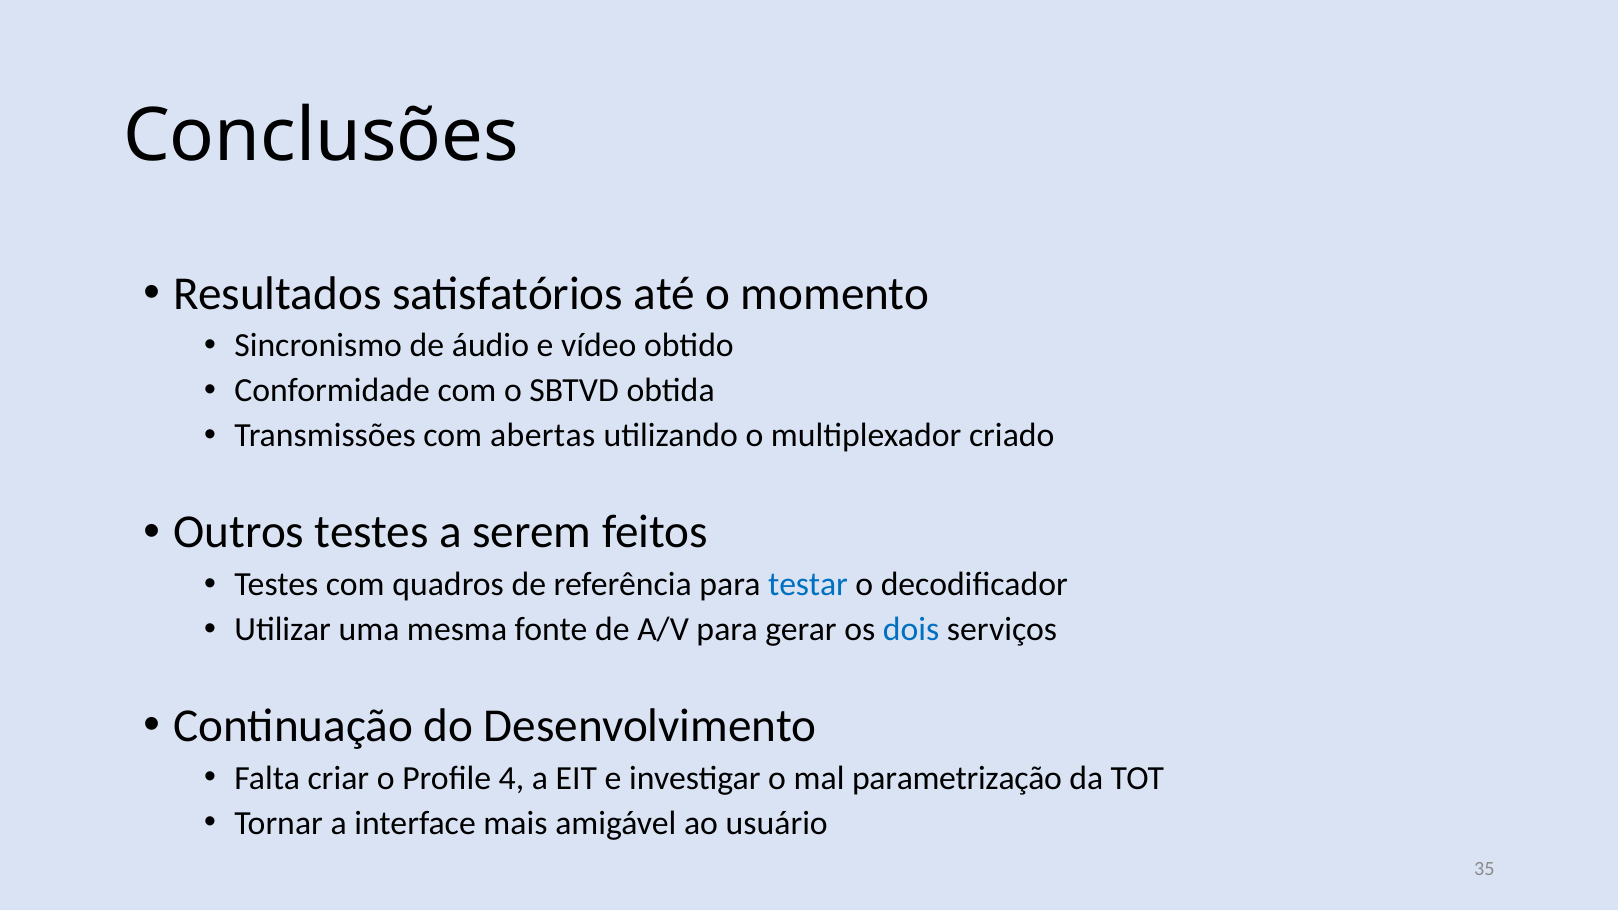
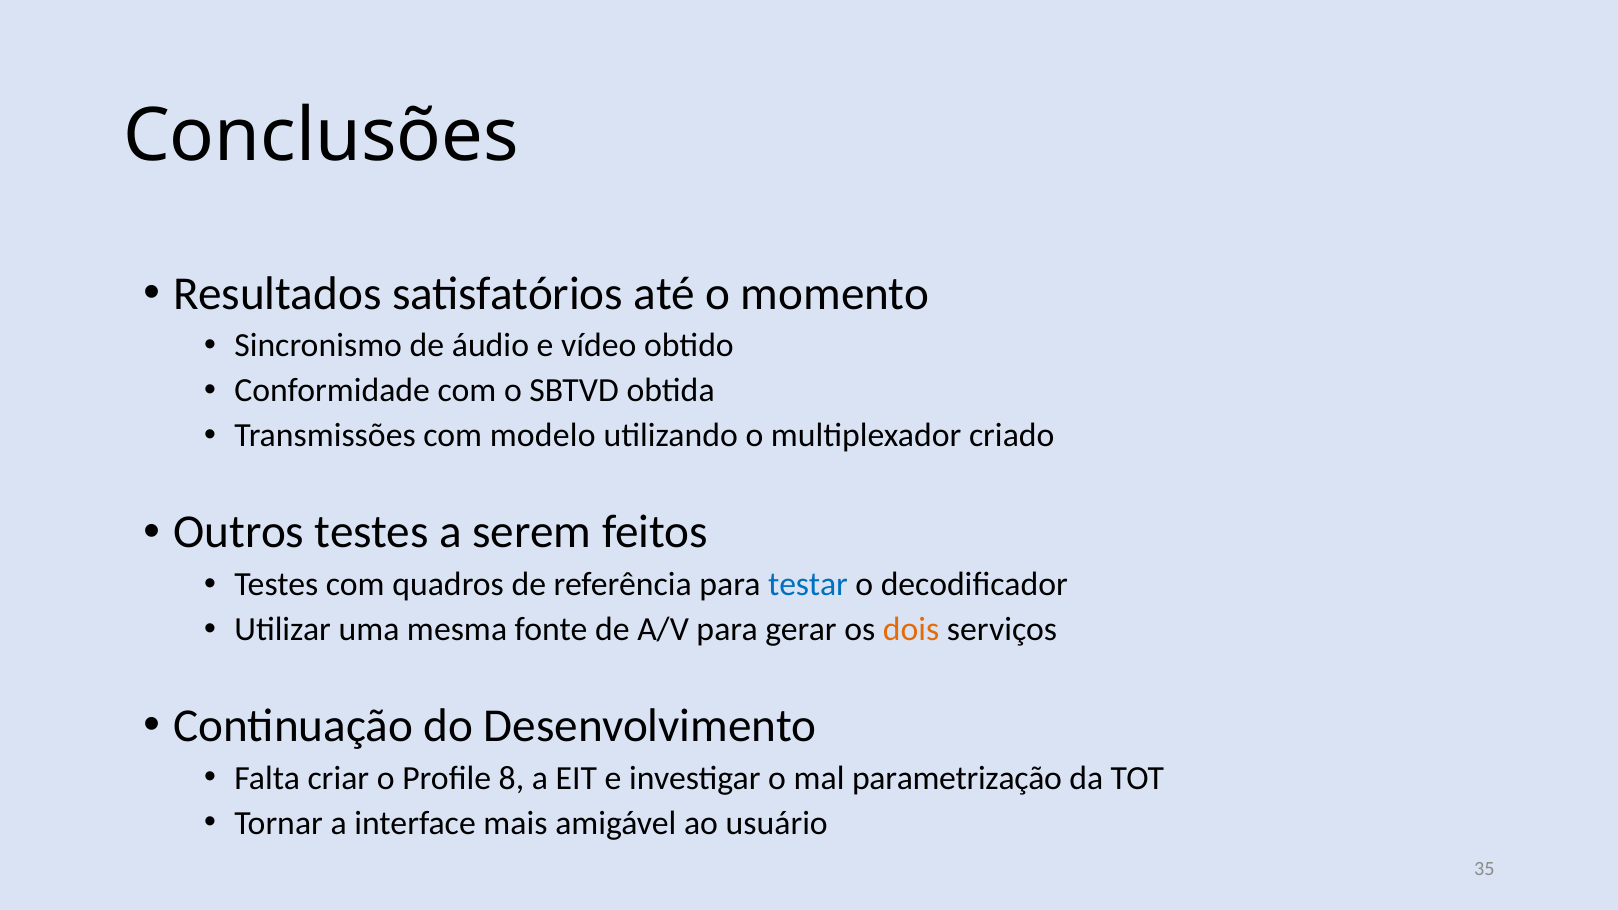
abertas: abertas -> modelo
dois colour: blue -> orange
4: 4 -> 8
